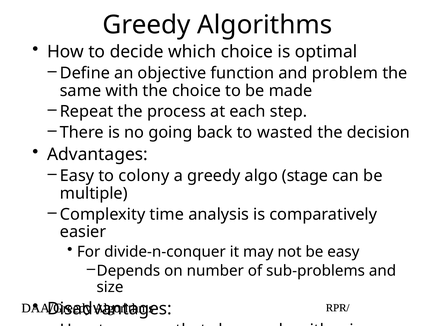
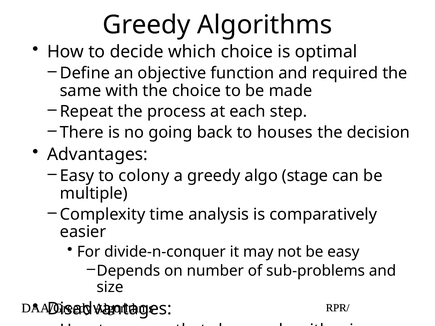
problem: problem -> required
wasted: wasted -> houses
